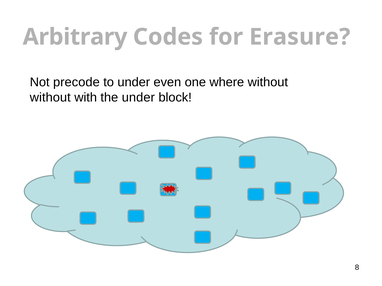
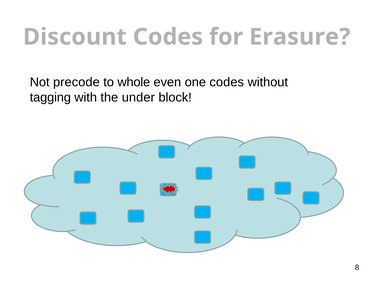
Arbitrary: Arbitrary -> Discount
to under: under -> whole
one where: where -> codes
without at (50, 98): without -> tagging
